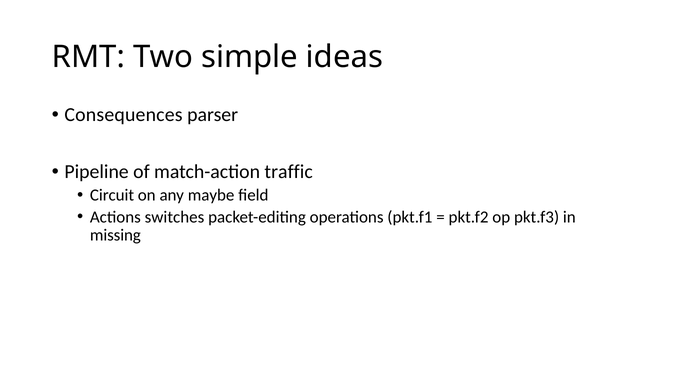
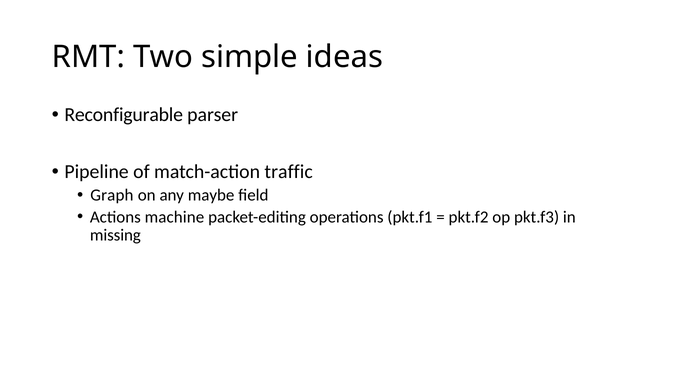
Consequences: Consequences -> Reconfigurable
Circuit: Circuit -> Graph
switches: switches -> machine
